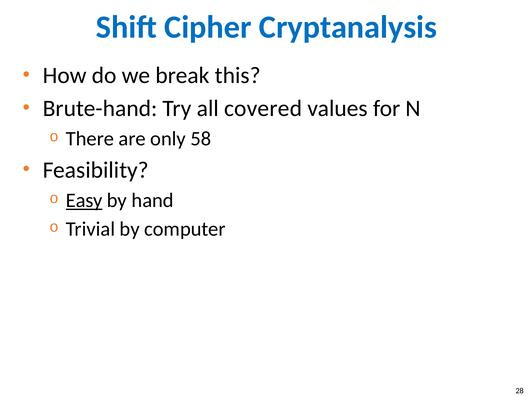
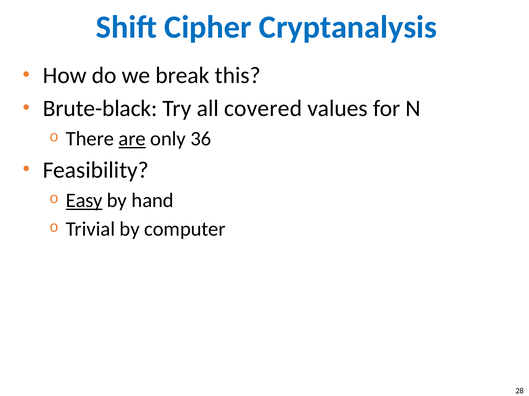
Brute-hand: Brute-hand -> Brute-black
are underline: none -> present
58: 58 -> 36
